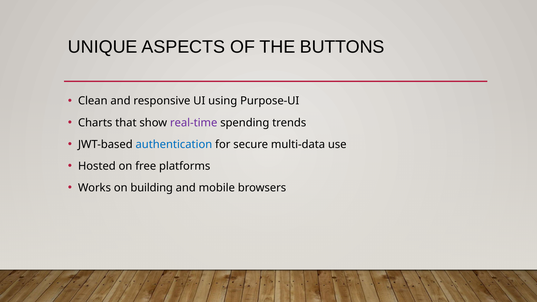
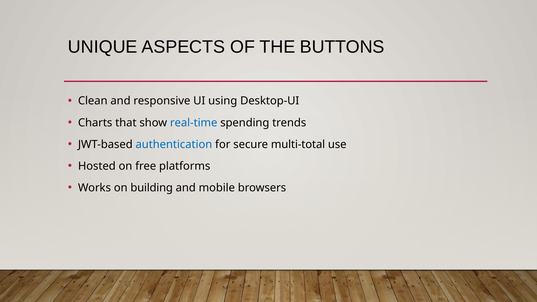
Purpose-UI: Purpose-UI -> Desktop-UI
real-time colour: purple -> blue
multi-data: multi-data -> multi-total
